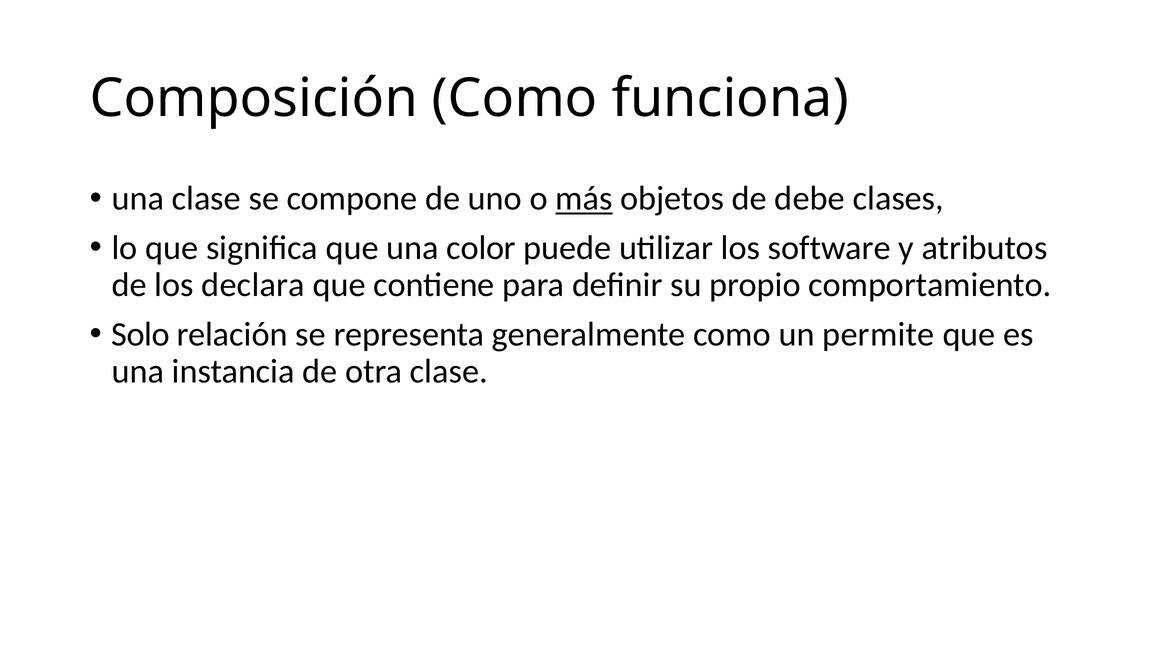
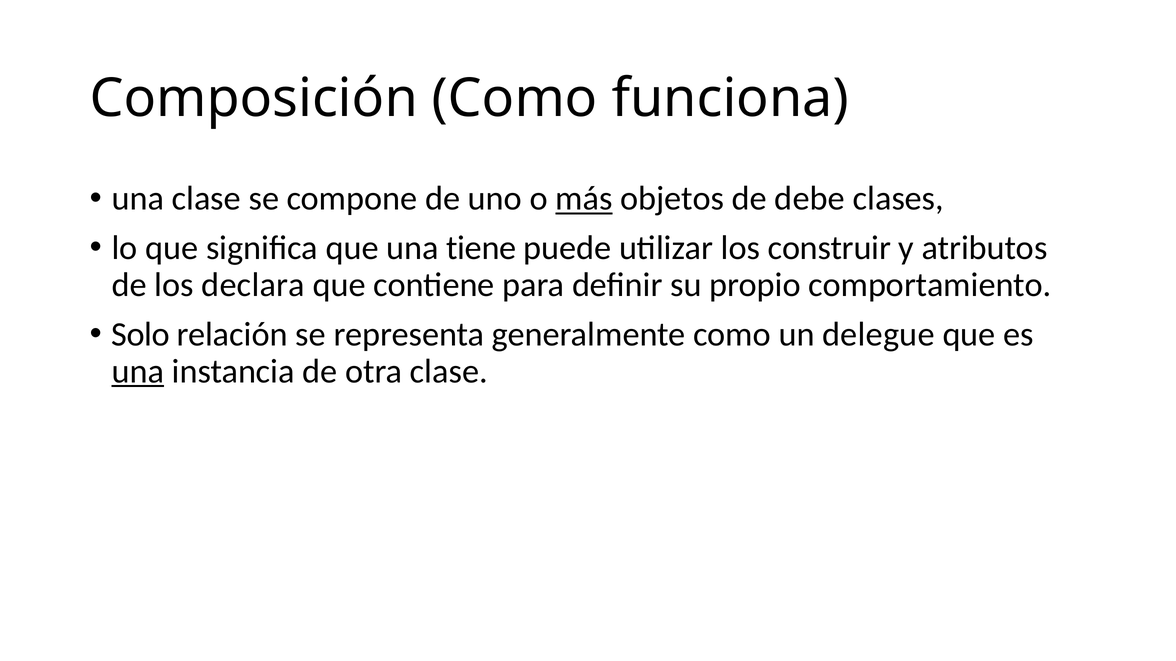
color: color -> tiene
software: software -> construir
permite: permite -> delegue
una at (138, 372) underline: none -> present
